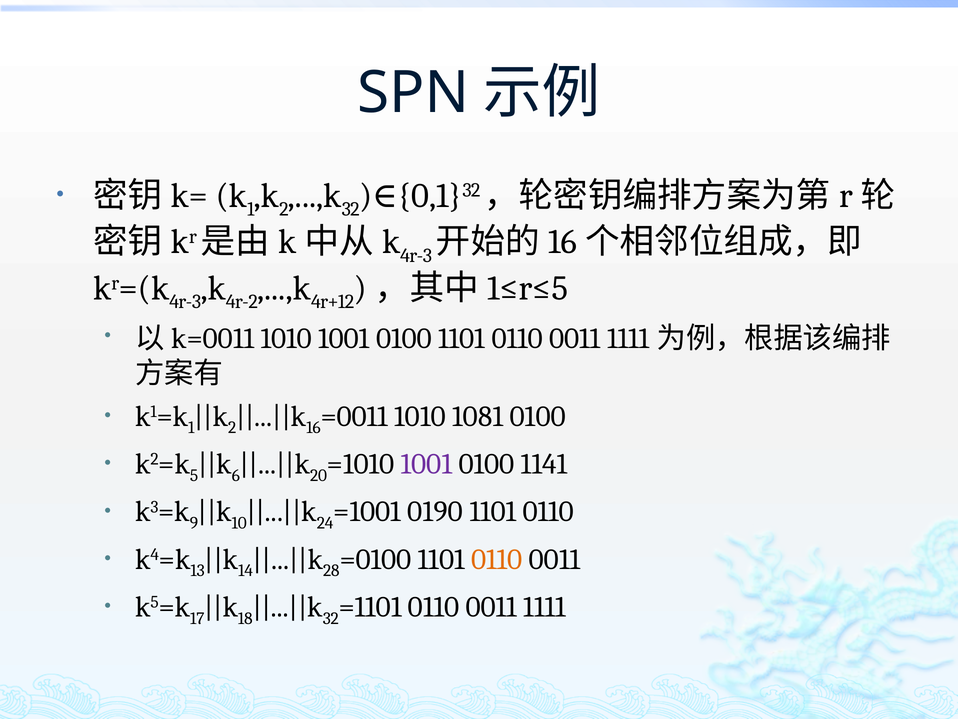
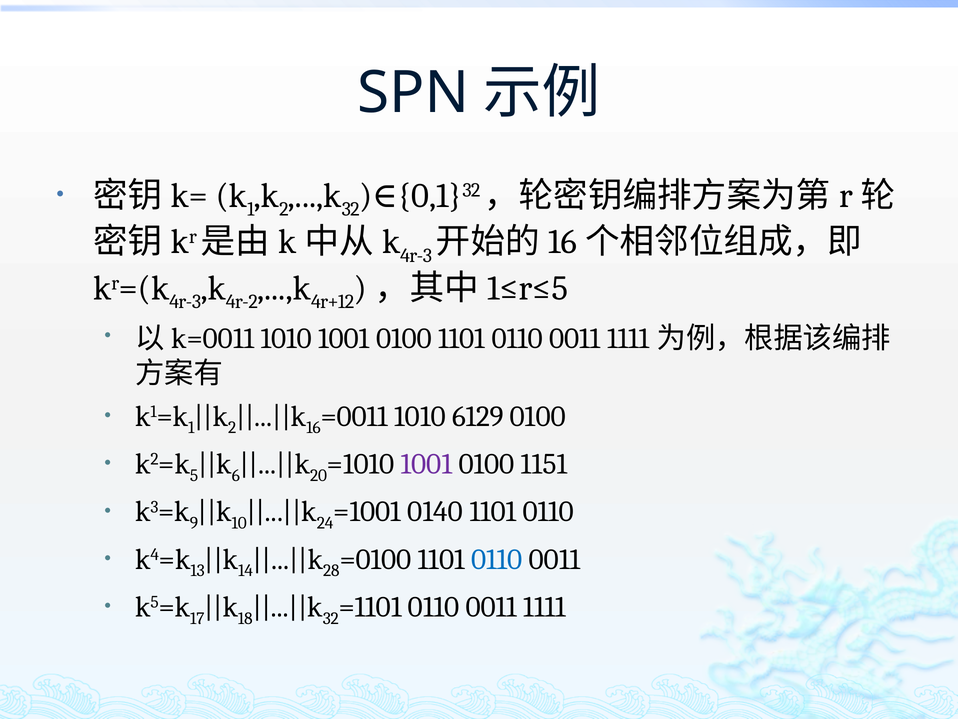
1081: 1081 -> 6129
1141: 1141 -> 1151
0190: 0190 -> 0140
0110 at (497, 559) colour: orange -> blue
